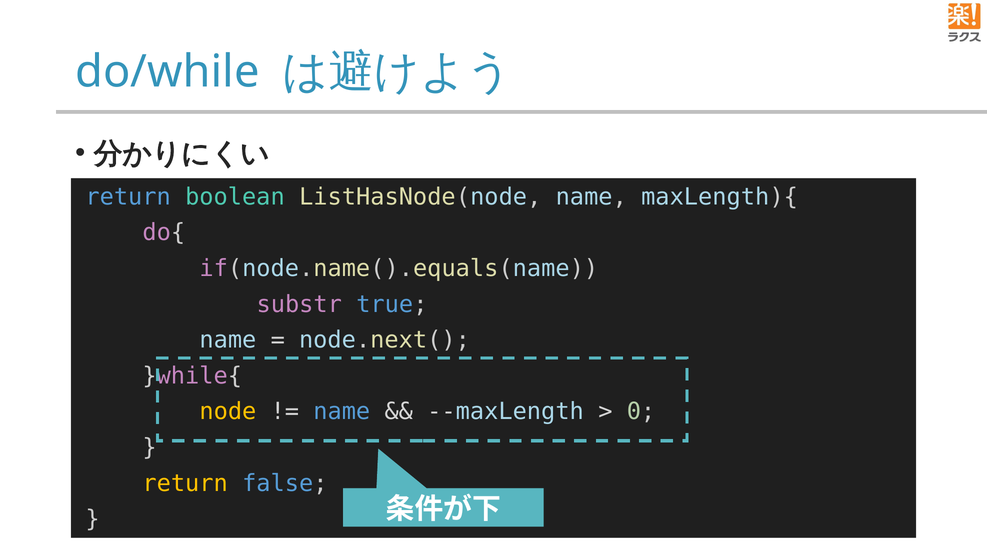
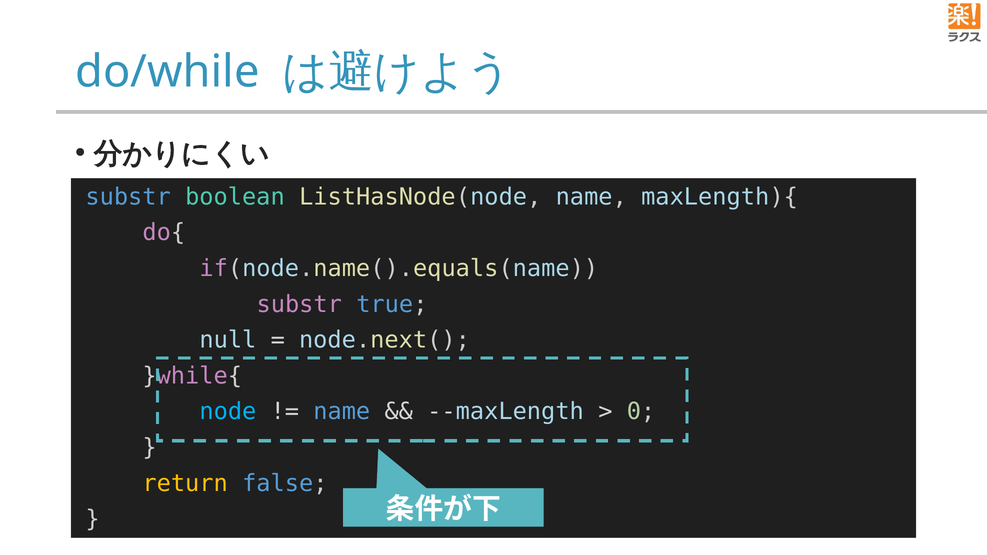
return at (128, 197): return -> substr
name at (228, 340): name -> null
node colour: yellow -> light blue
